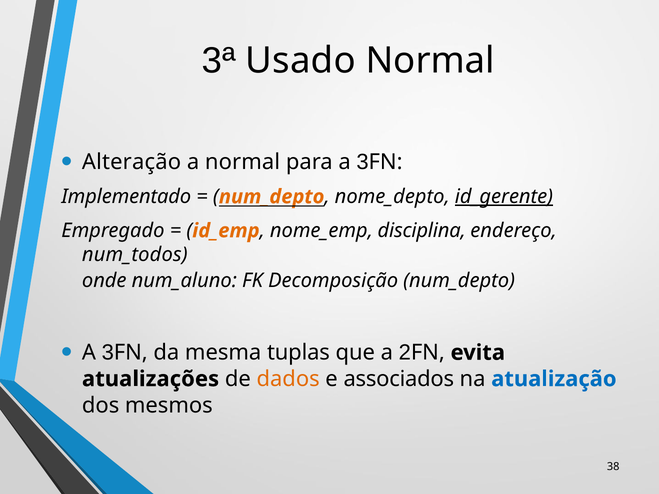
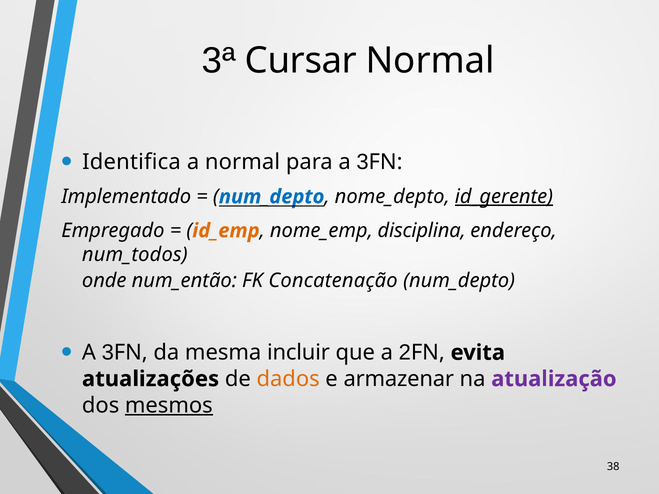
Usado: Usado -> Cursar
Alteração: Alteração -> Identifica
num_depto at (272, 197) colour: orange -> blue
num_aluno: num_aluno -> num_então
Decomposição: Decomposição -> Concatenação
tuplas: tuplas -> incluir
associados: associados -> armazenar
atualização colour: blue -> purple
mesmos underline: none -> present
